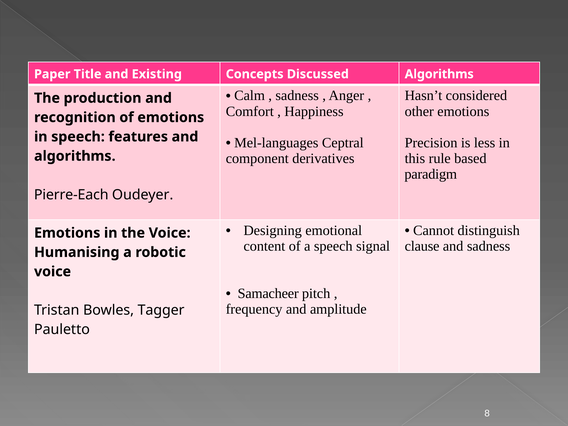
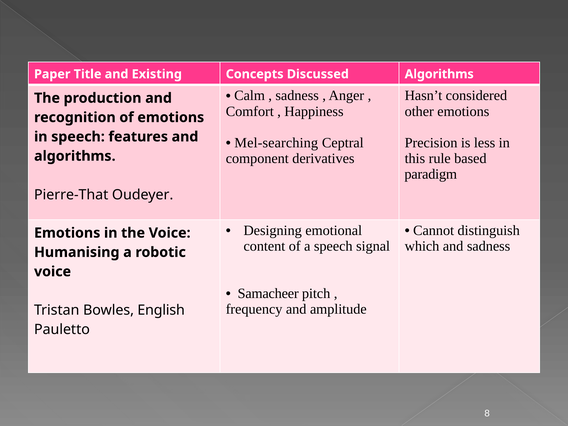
Mel-languages: Mel-languages -> Mel-searching
Pierre-Each: Pierre-Each -> Pierre-That
clause: clause -> which
Tagger: Tagger -> English
